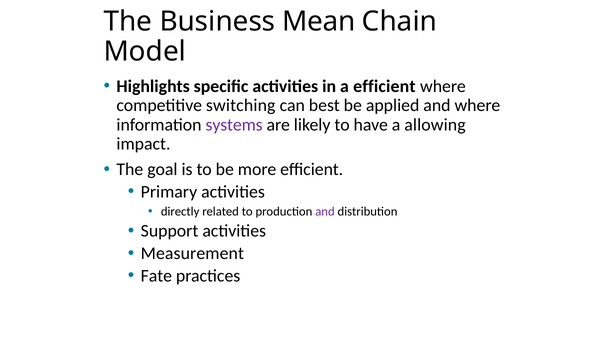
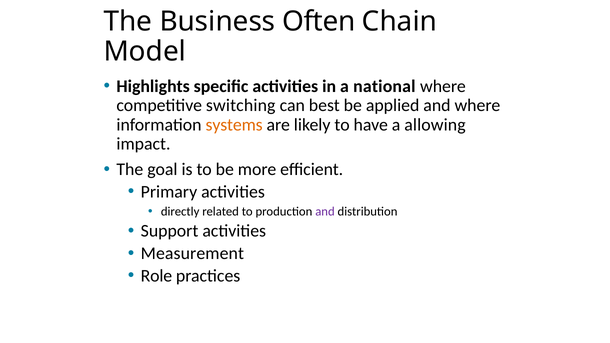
Mean: Mean -> Often
a efficient: efficient -> national
systems colour: purple -> orange
Fate: Fate -> Role
